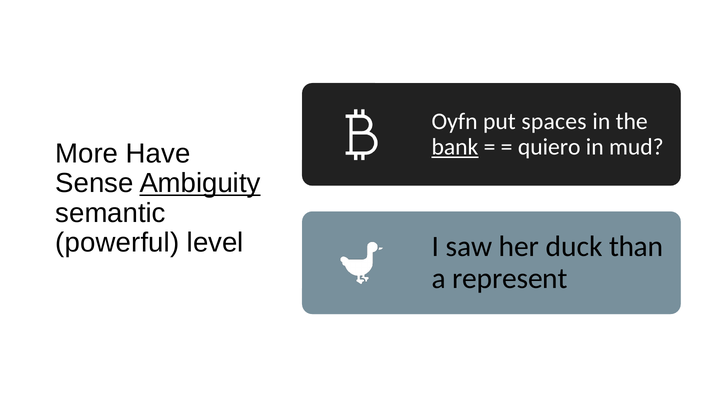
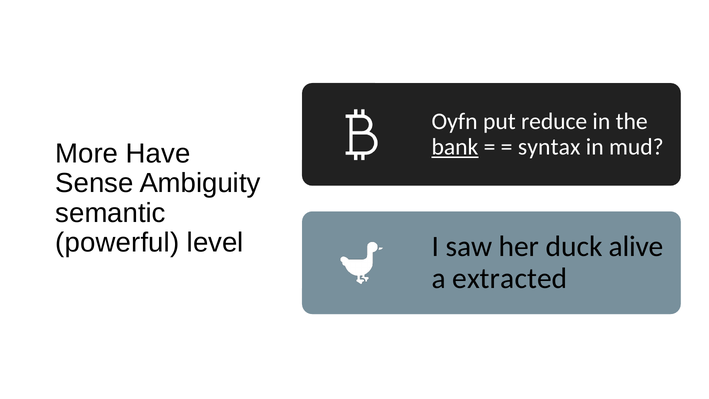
spaces: spaces -> reduce
quiero: quiero -> syntax
Ambiguity underline: present -> none
than: than -> alive
represent: represent -> extracted
